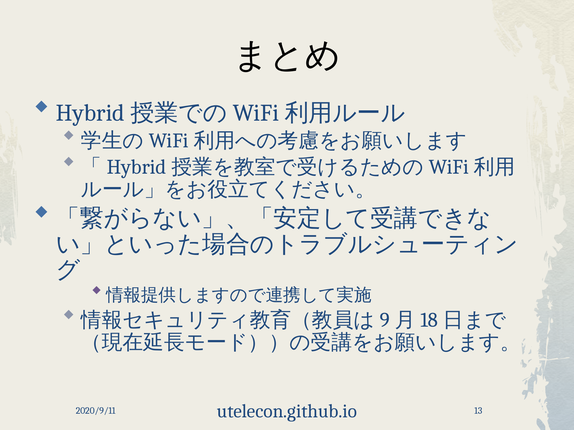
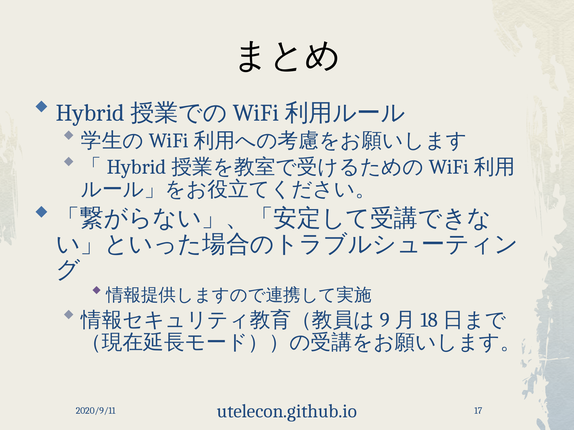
13: 13 -> 17
